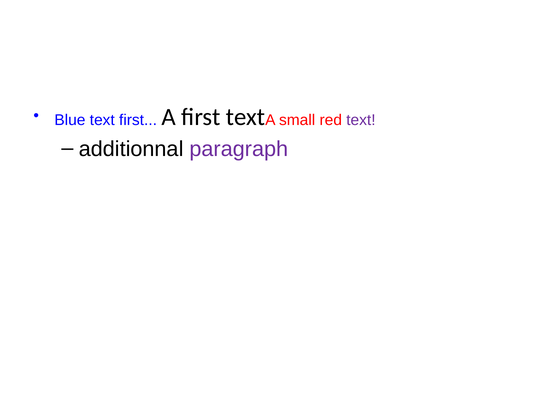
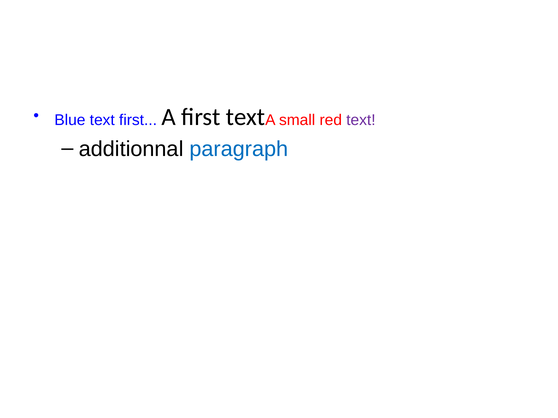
paragraph colour: purple -> blue
